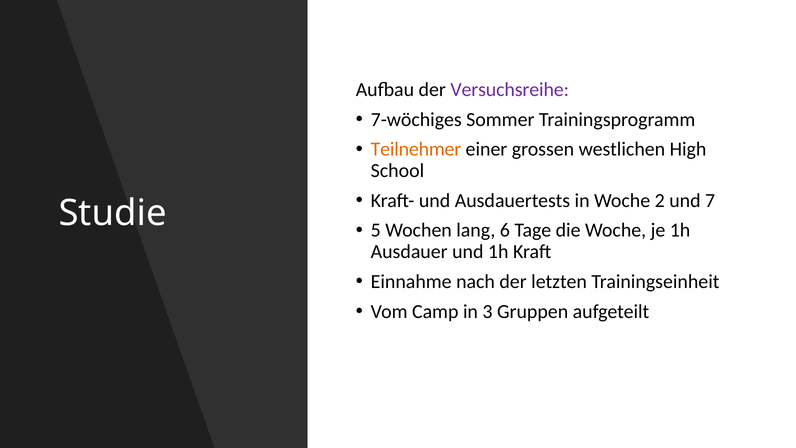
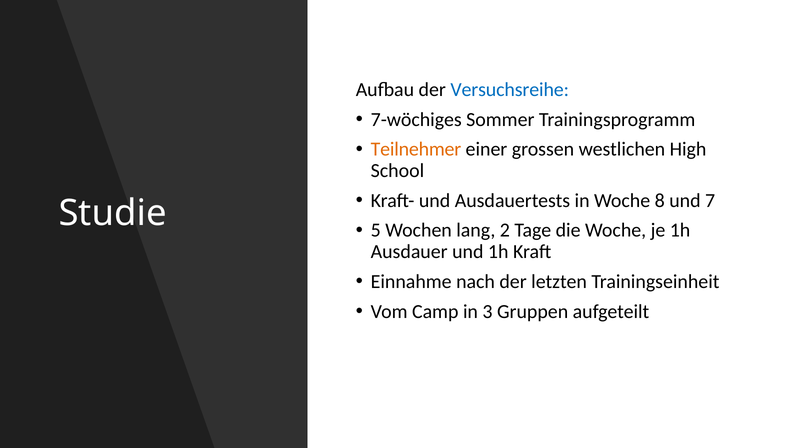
Versuchsreihe colour: purple -> blue
2: 2 -> 8
6: 6 -> 2
